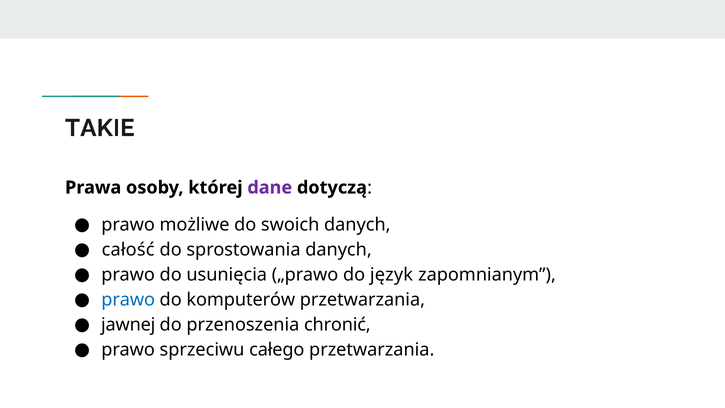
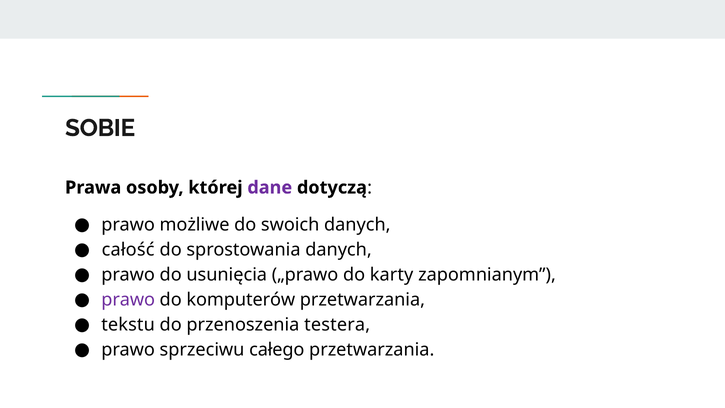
TAKIE: TAKIE -> SOBIE
język: język -> karty
prawo at (128, 300) colour: blue -> purple
jawnej: jawnej -> tekstu
chronić: chronić -> testera
